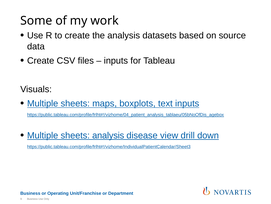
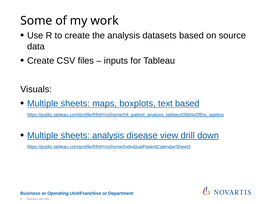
text inputs: inputs -> based
